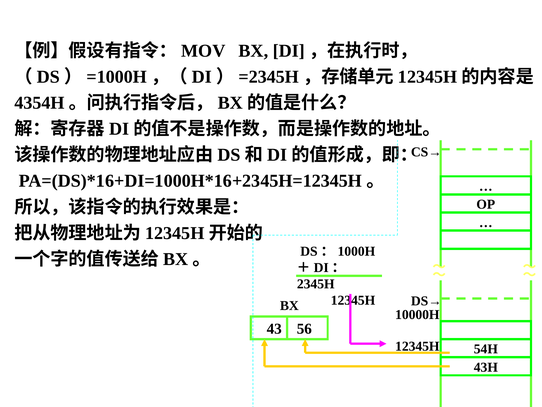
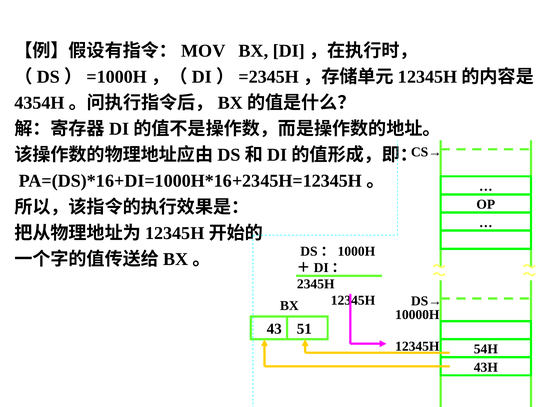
56: 56 -> 51
